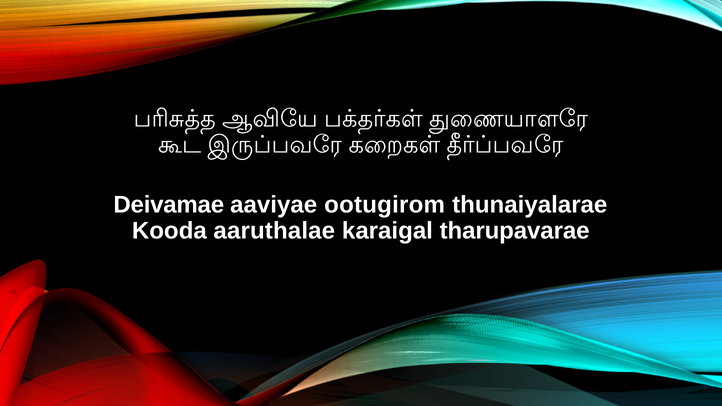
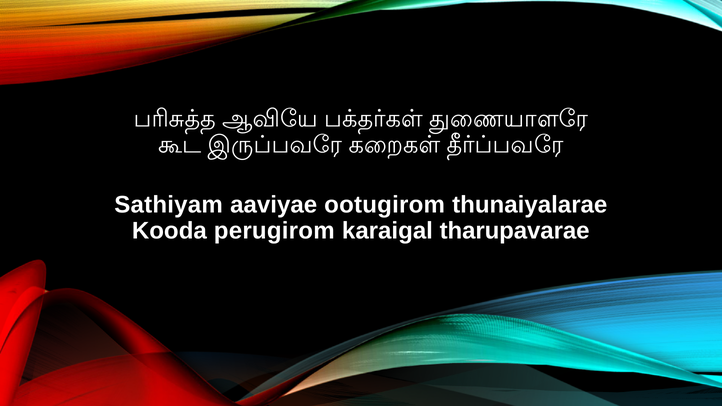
Deivamae: Deivamae -> Sathiyam
aaruthalae: aaruthalae -> perugirom
